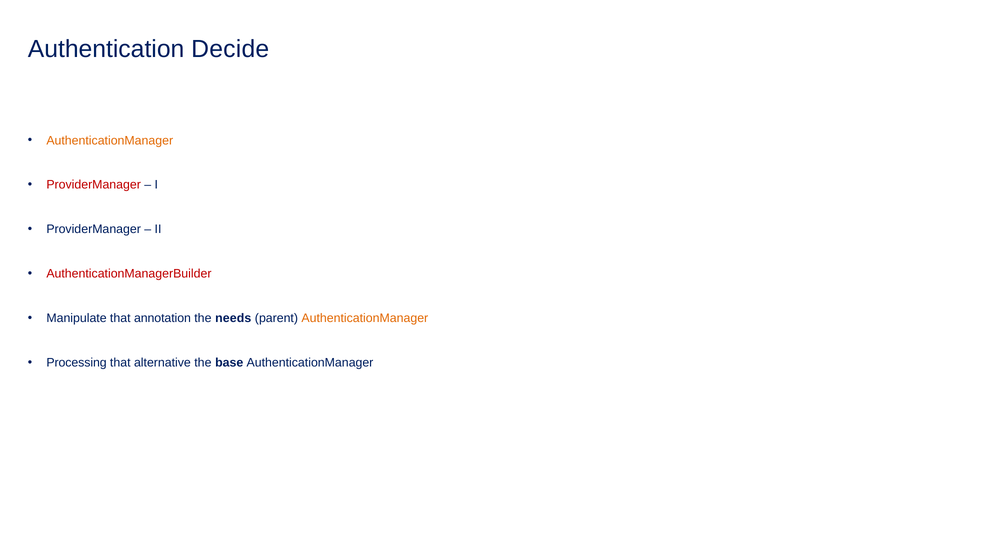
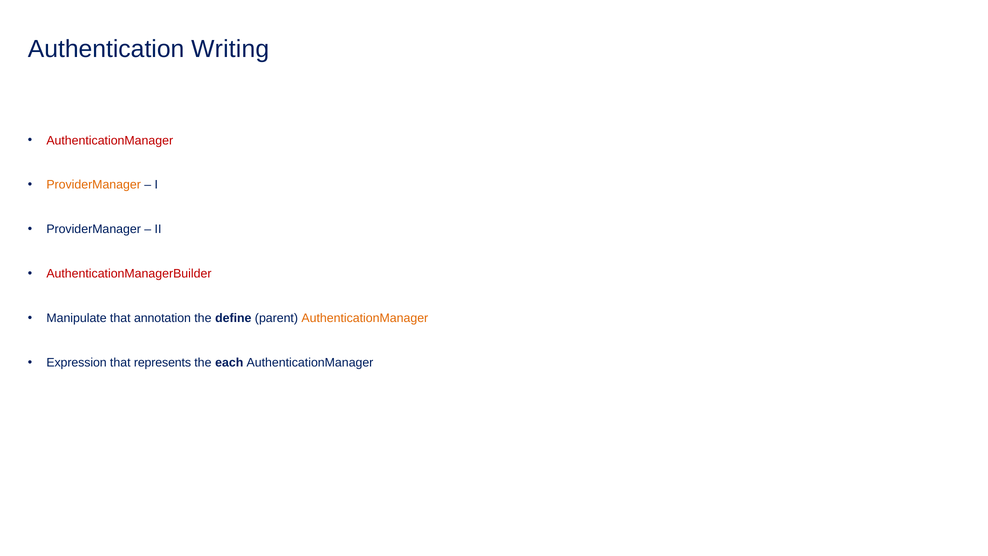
Decide: Decide -> Writing
AuthenticationManager at (110, 140) colour: orange -> red
ProviderManager at (94, 185) colour: red -> orange
needs: needs -> define
Processing: Processing -> Expression
alternative: alternative -> represents
base: base -> each
